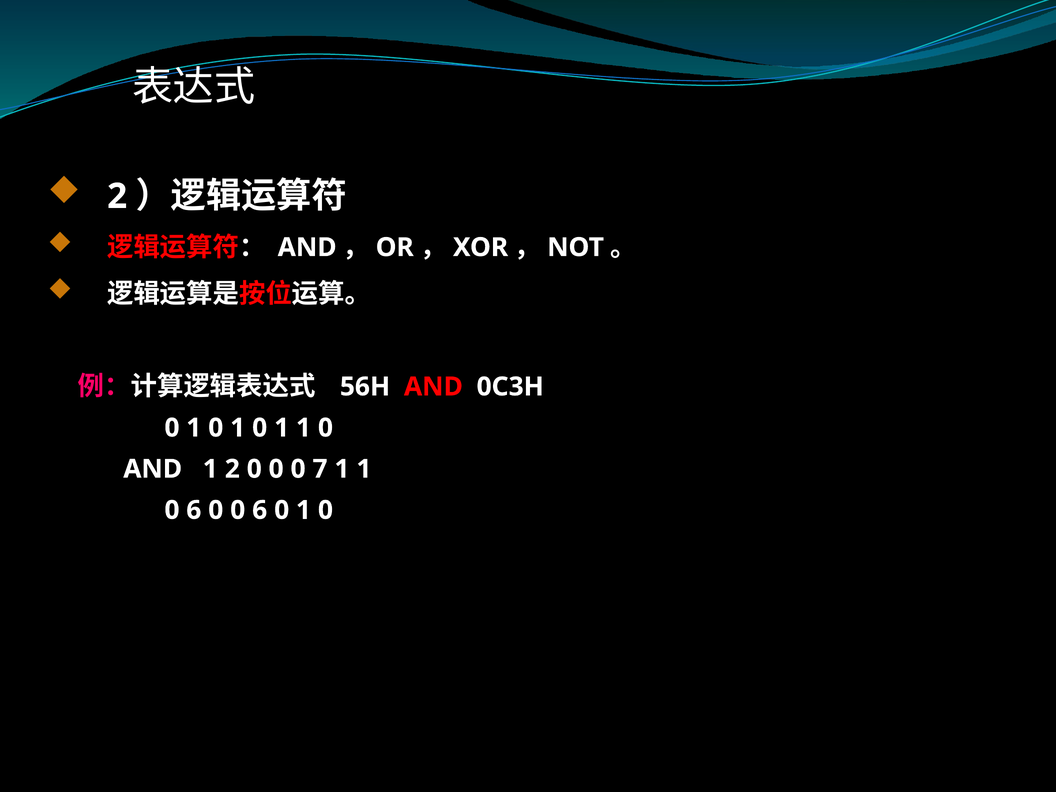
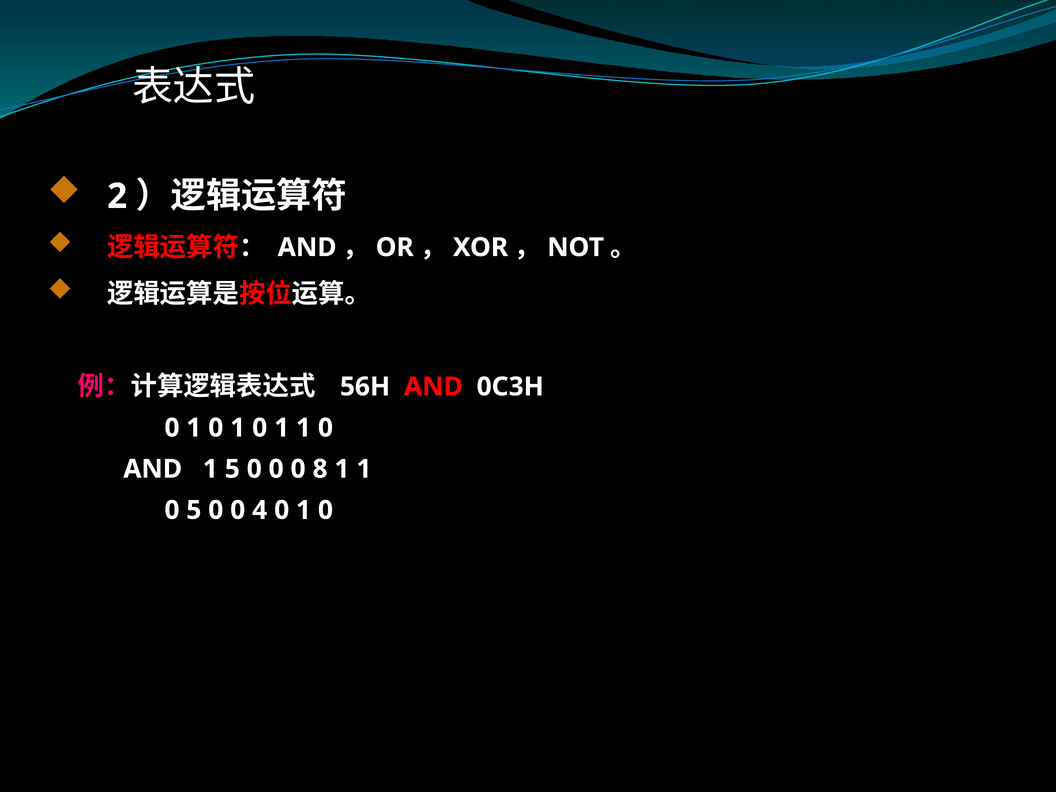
1 2: 2 -> 5
7: 7 -> 8
6 at (194, 510): 6 -> 5
0 0 6: 6 -> 4
